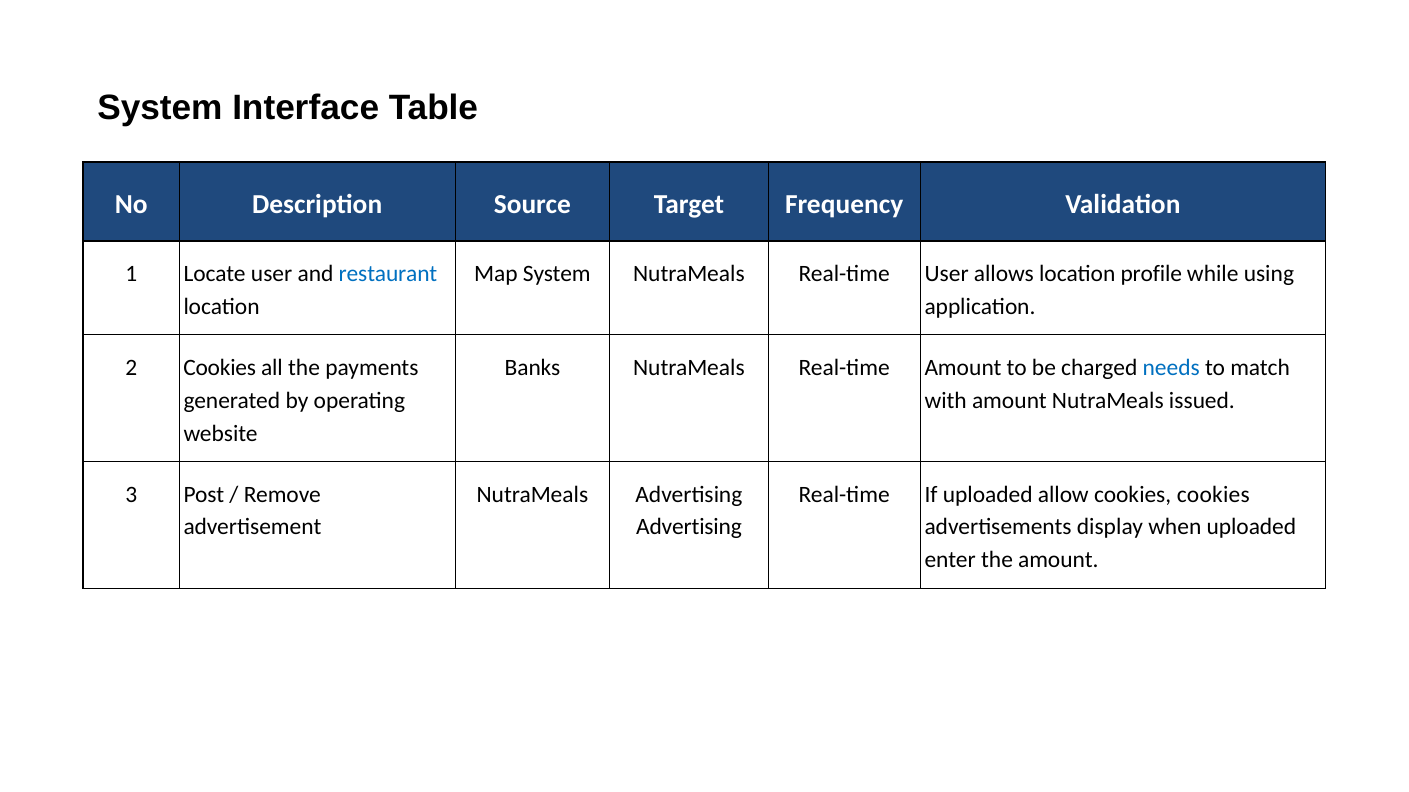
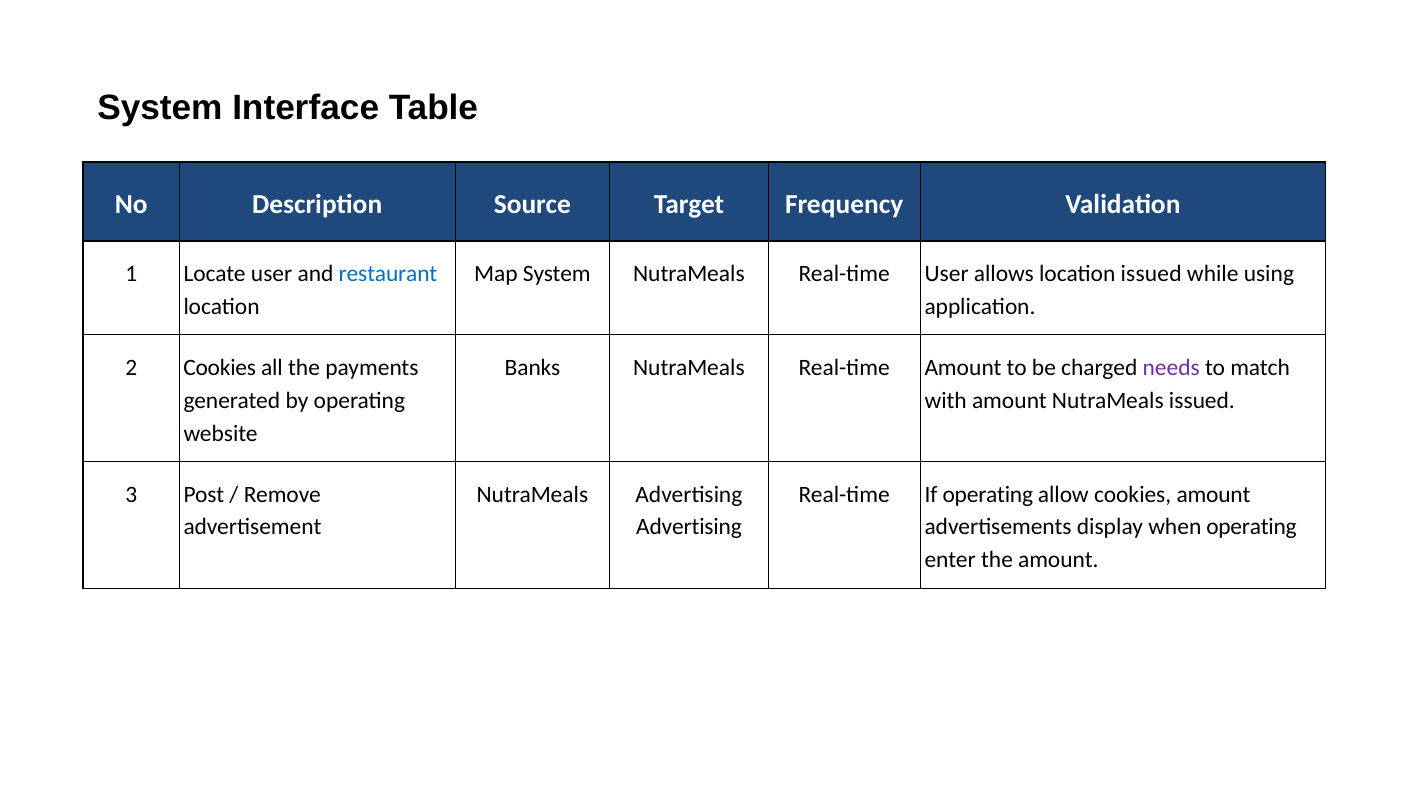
location profile: profile -> issued
needs colour: blue -> purple
If uploaded: uploaded -> operating
cookies cookies: cookies -> amount
when uploaded: uploaded -> operating
